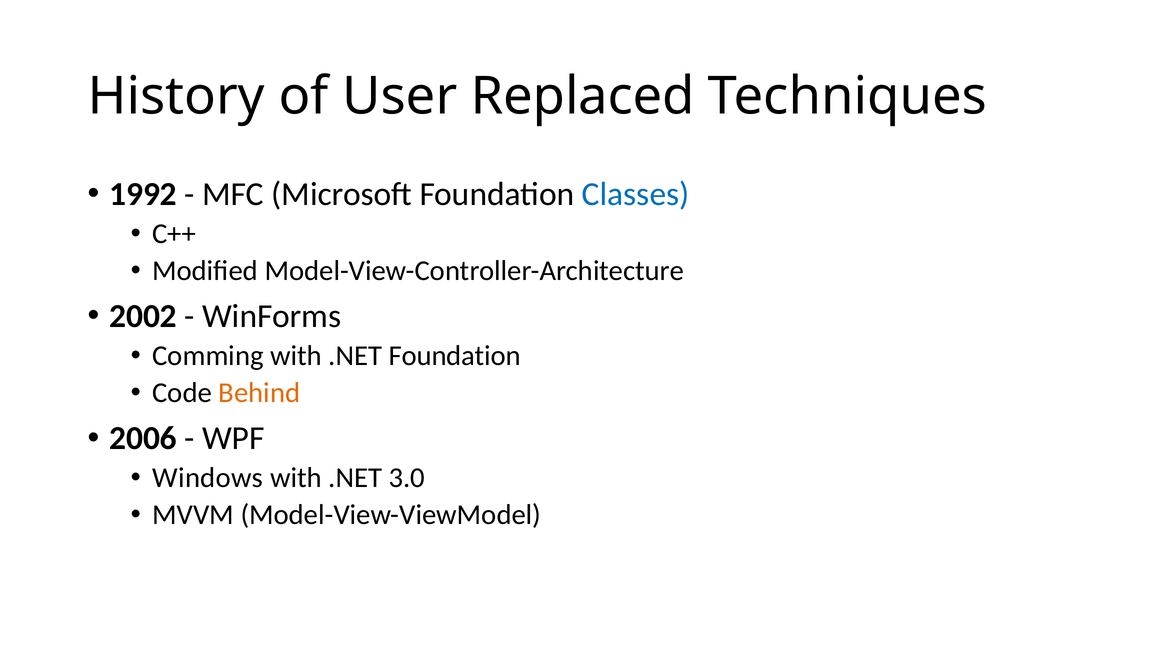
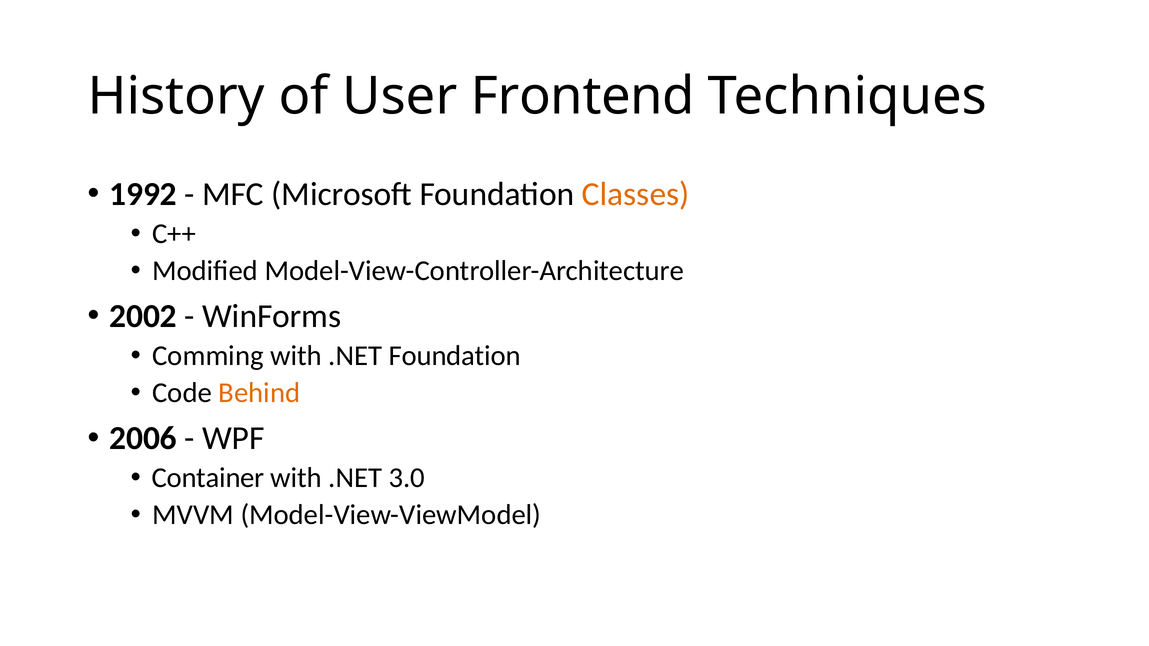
Replaced: Replaced -> Frontend
Classes colour: blue -> orange
Windows: Windows -> Container
